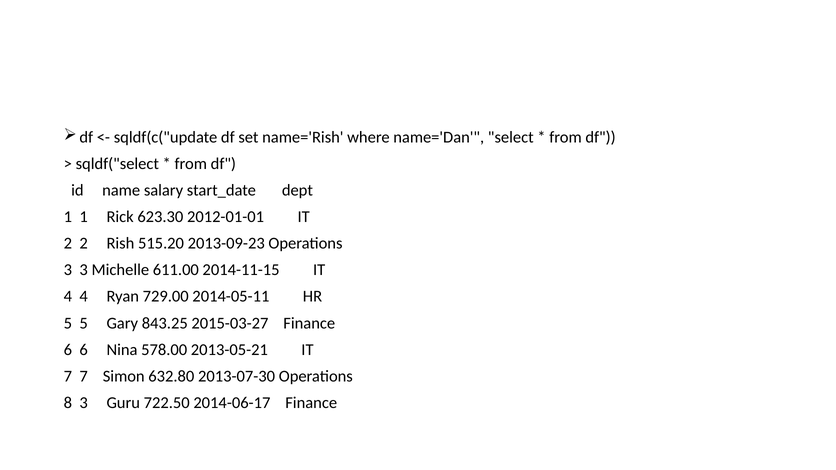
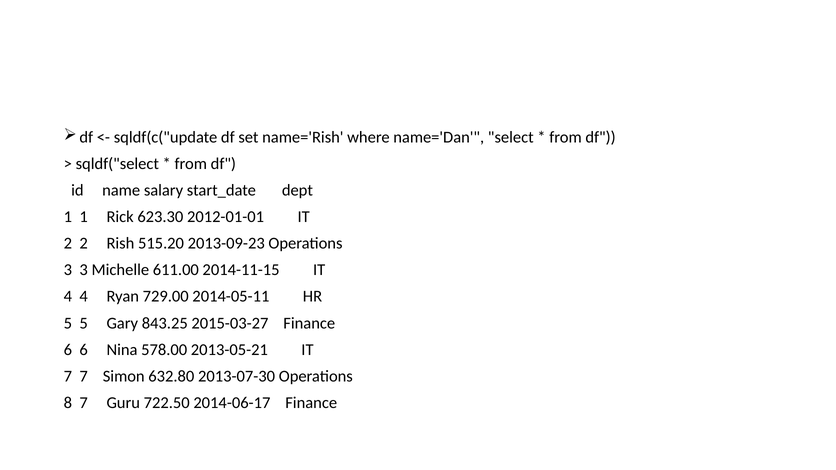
8 3: 3 -> 7
